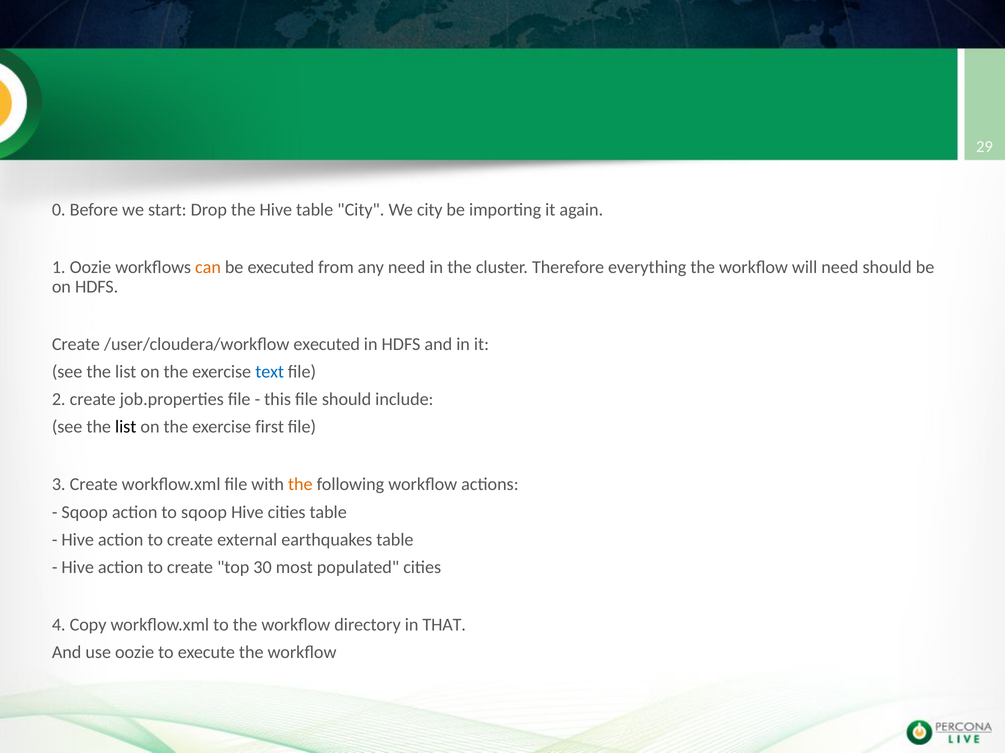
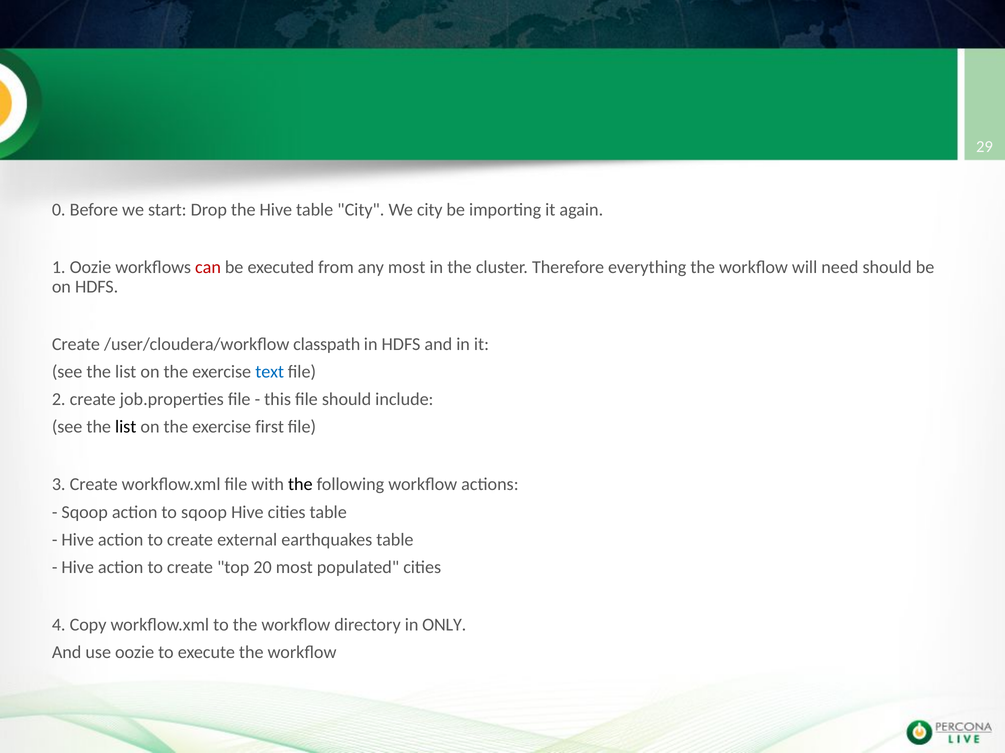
can colour: orange -> red
any need: need -> most
/user/cloudera/workflow executed: executed -> classpath
the at (300, 485) colour: orange -> black
30: 30 -> 20
THAT: THAT -> ONLY
